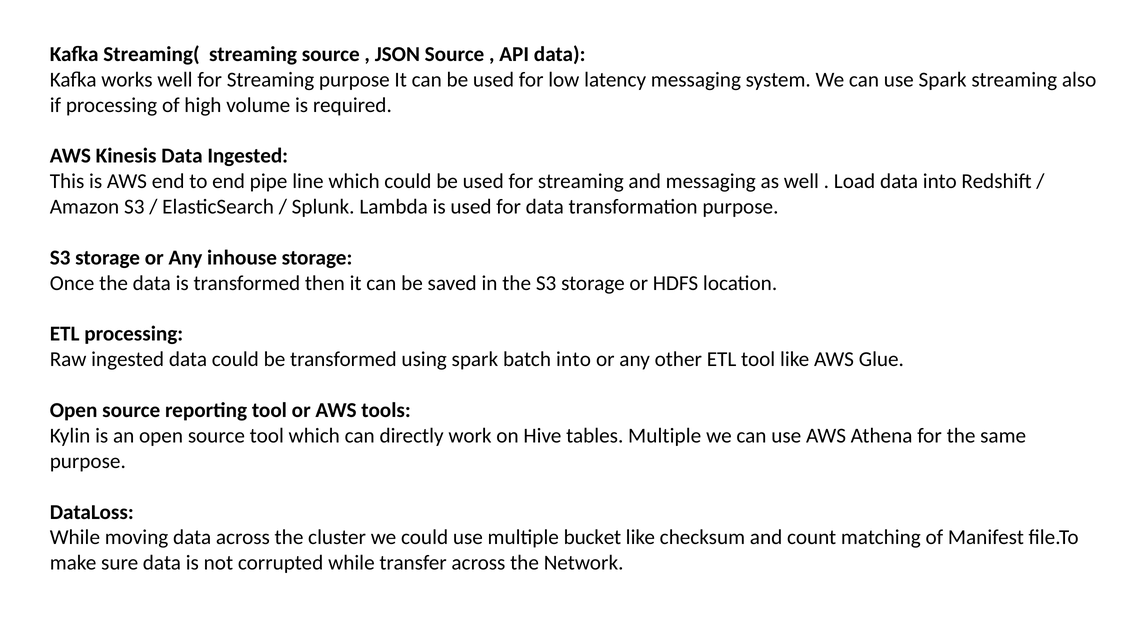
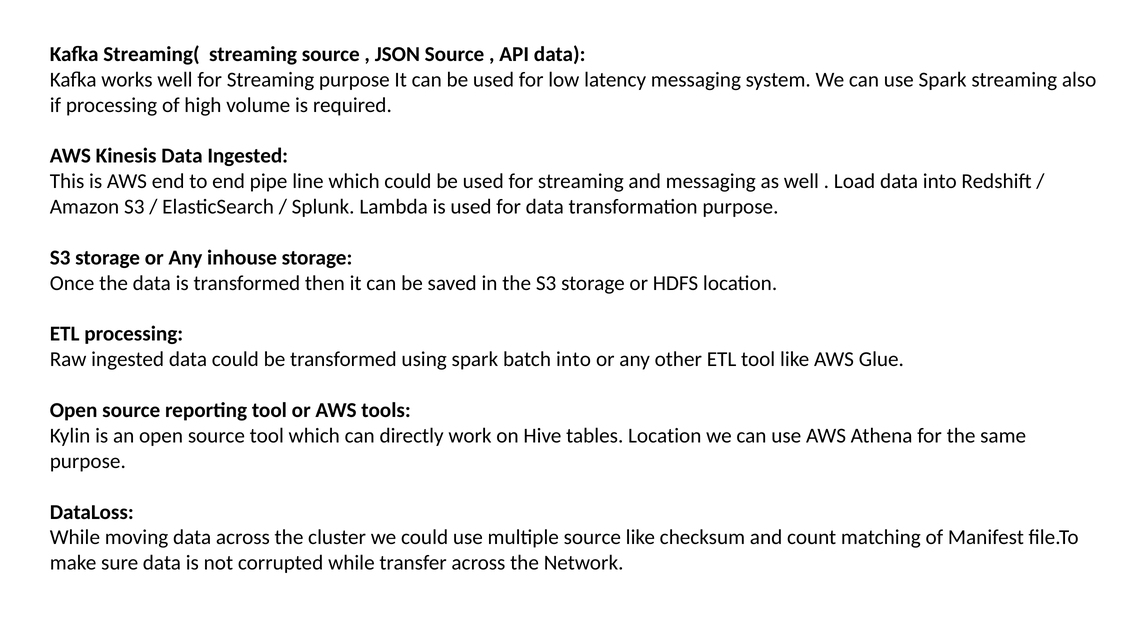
tables Multiple: Multiple -> Location
multiple bucket: bucket -> source
